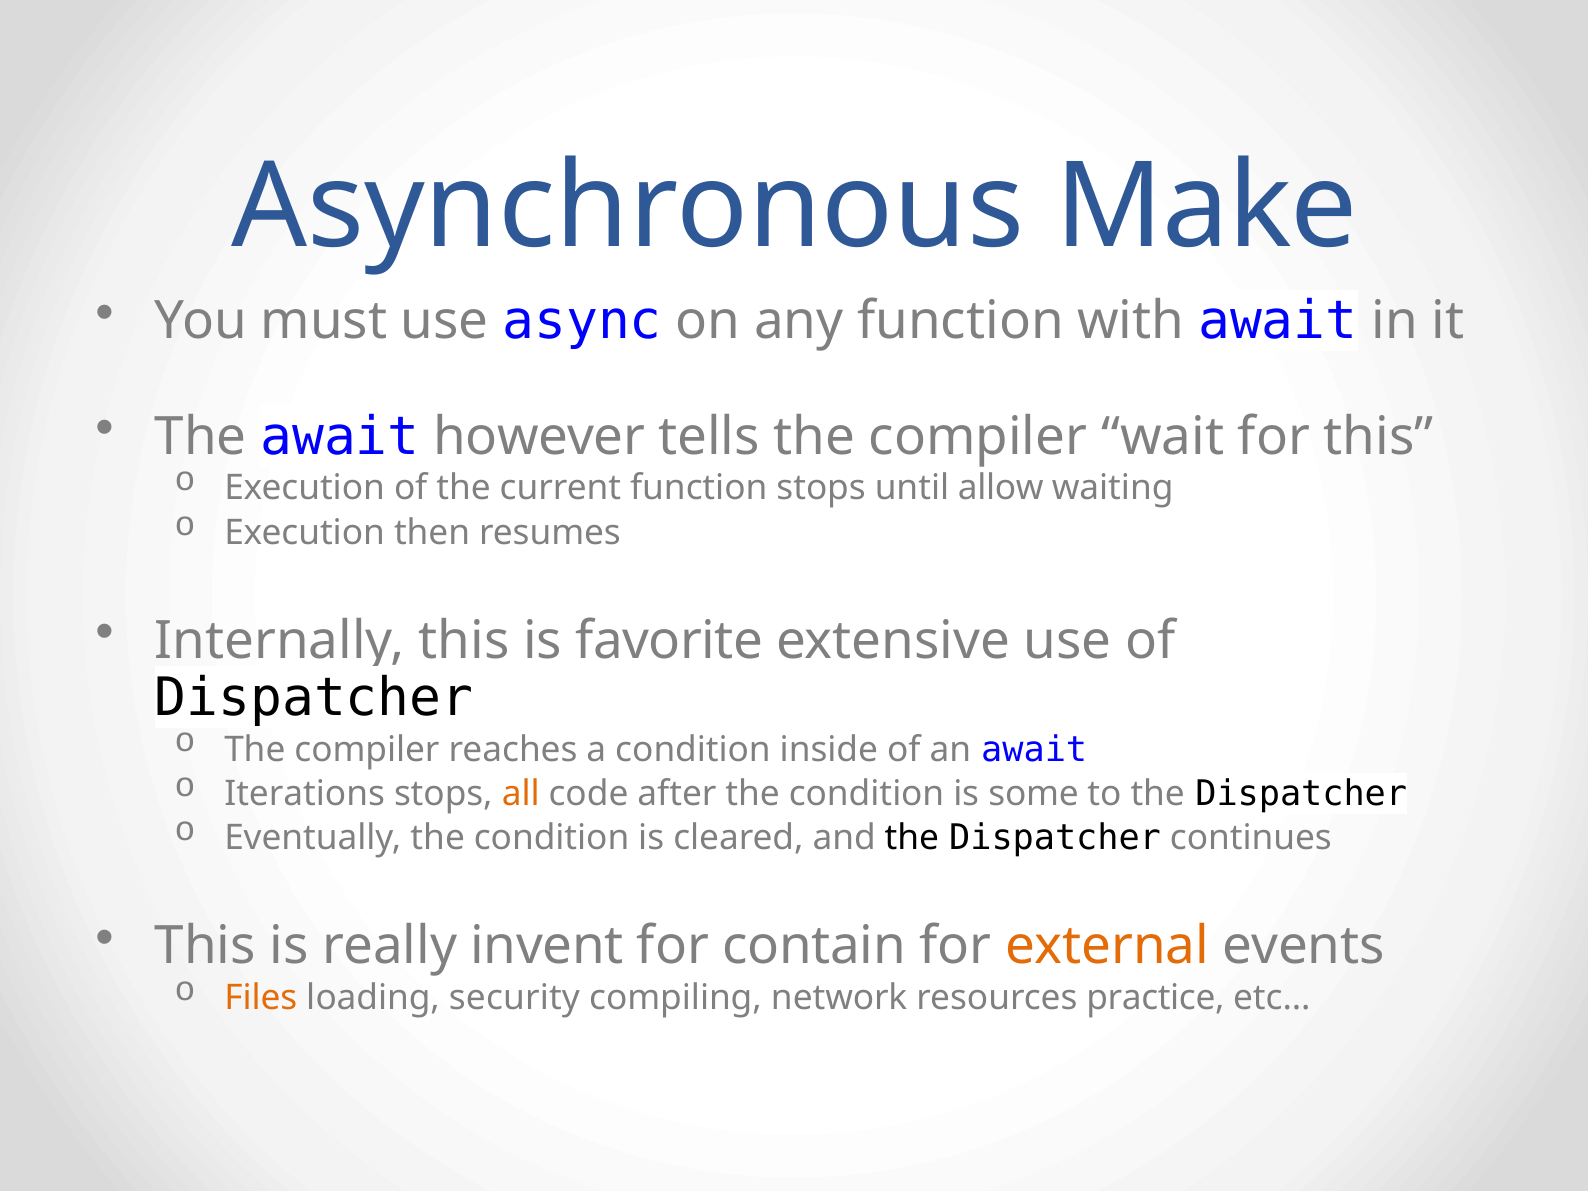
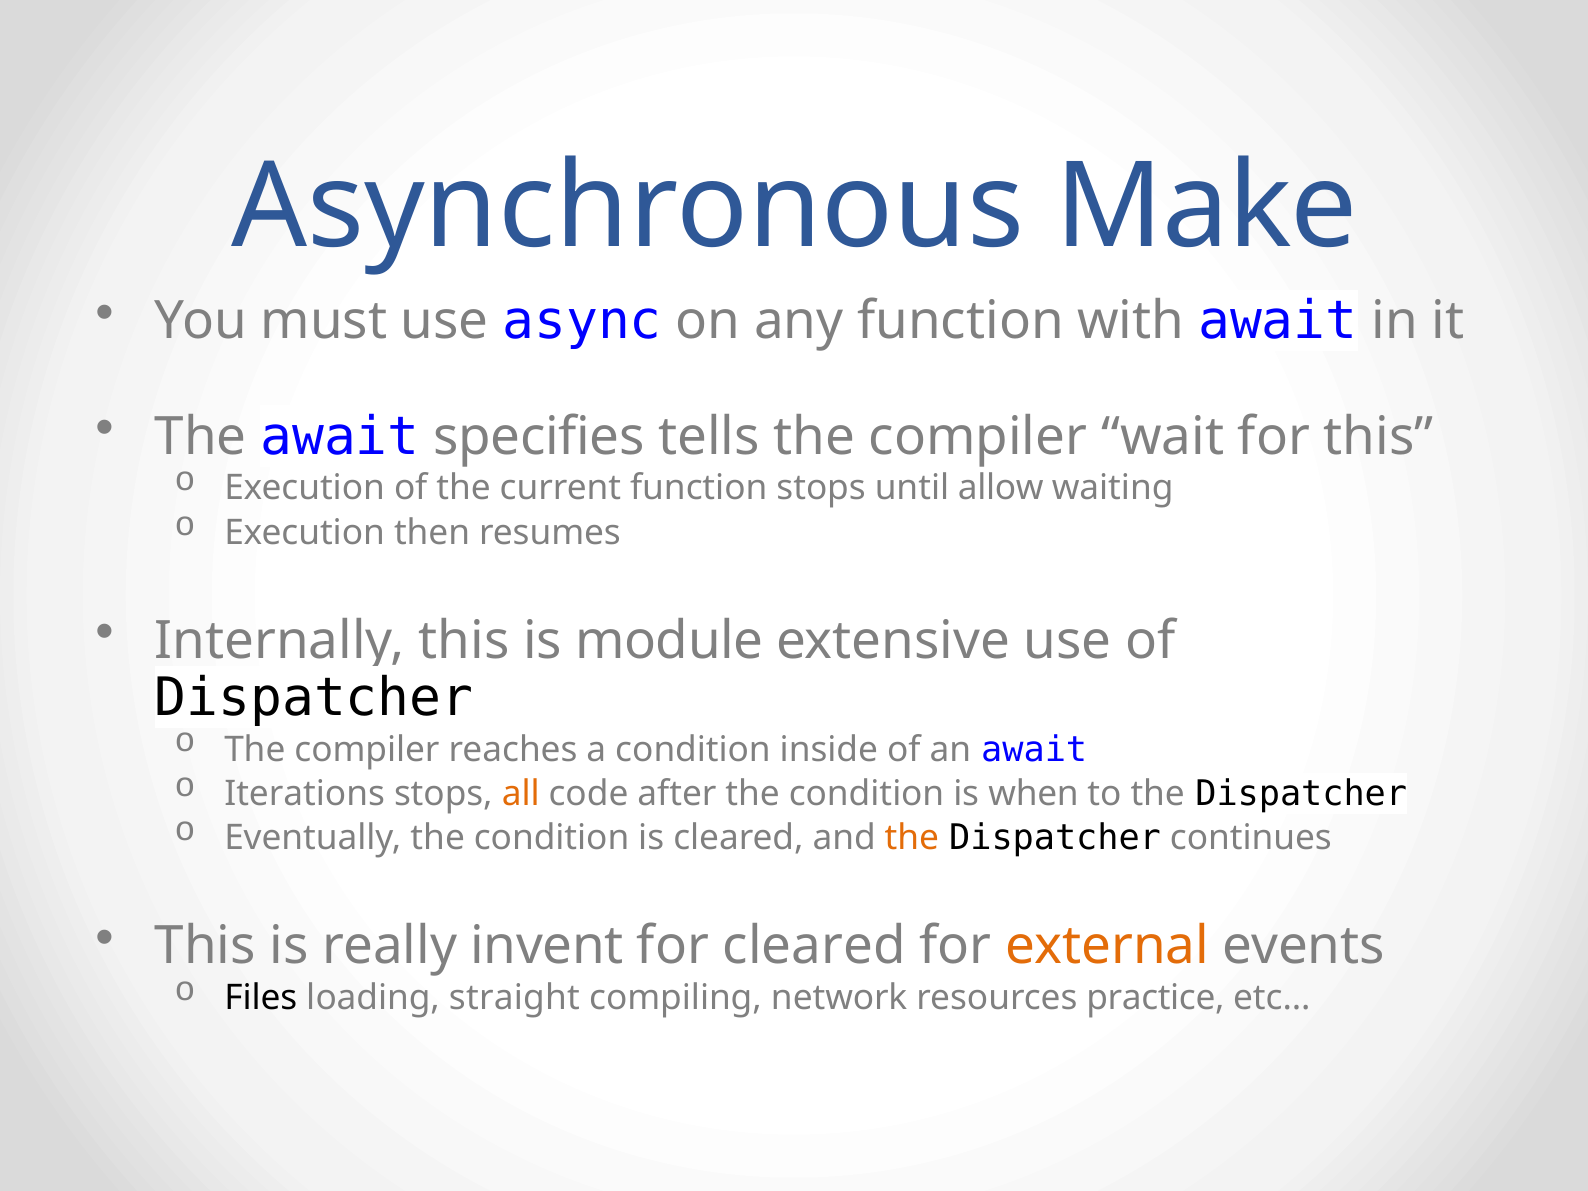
however: however -> specifies
favorite: favorite -> module
some: some -> when
the at (912, 838) colour: black -> orange
for contain: contain -> cleared
Files colour: orange -> black
security: security -> straight
